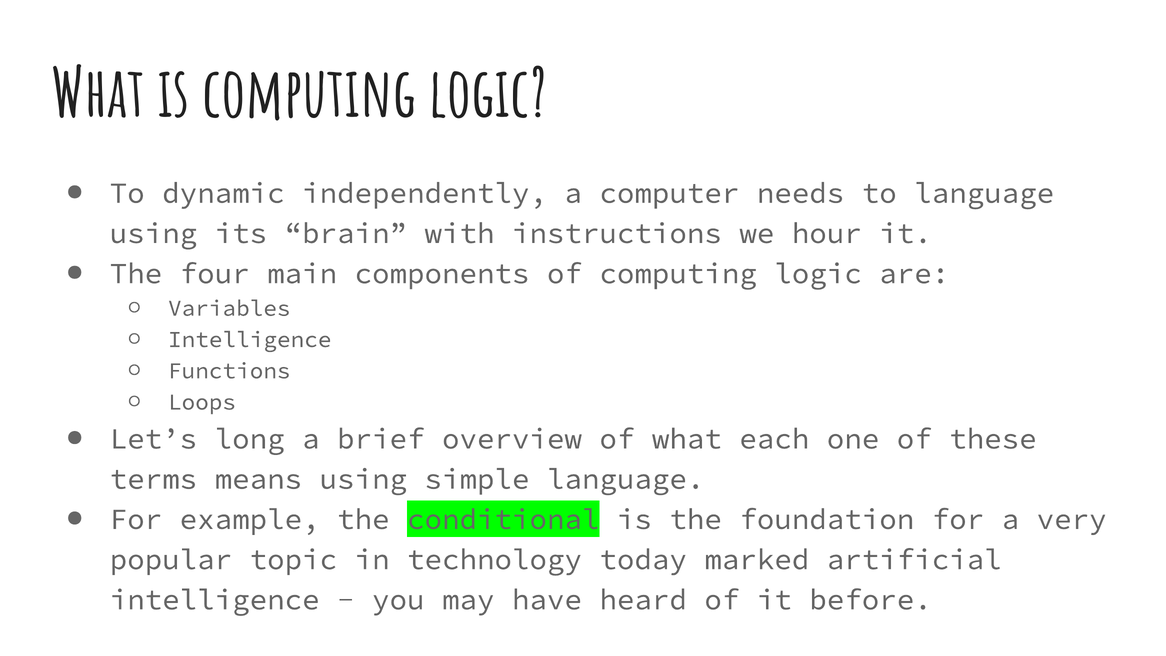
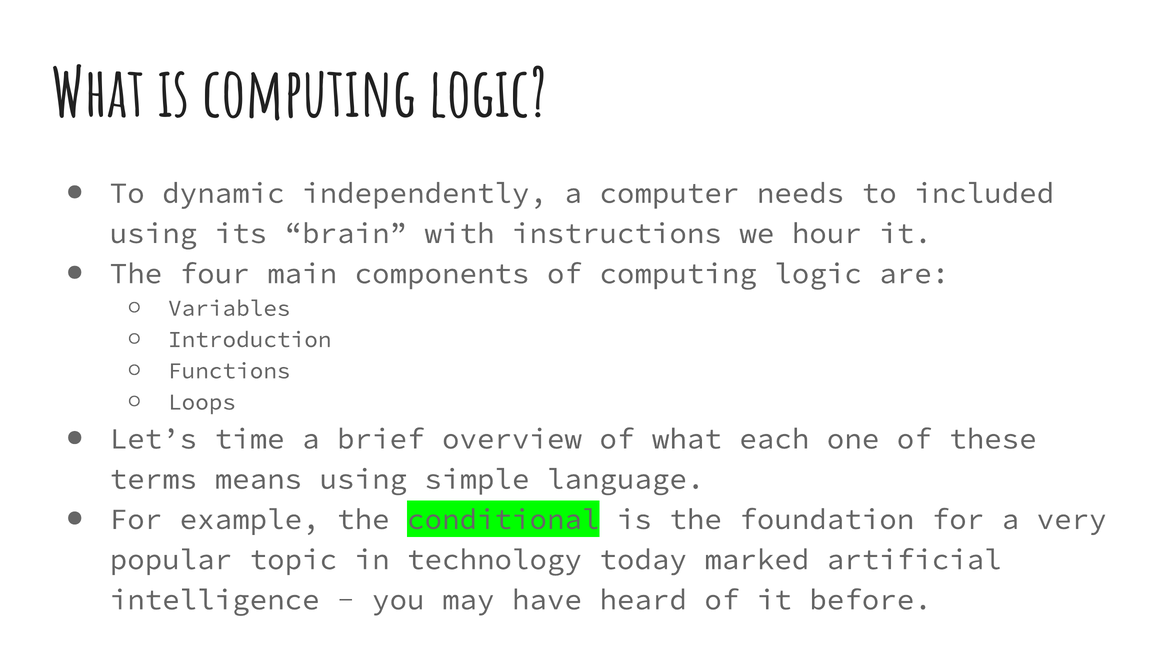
to language: language -> included
Intelligence at (250, 339): Intelligence -> Introduction
long: long -> time
